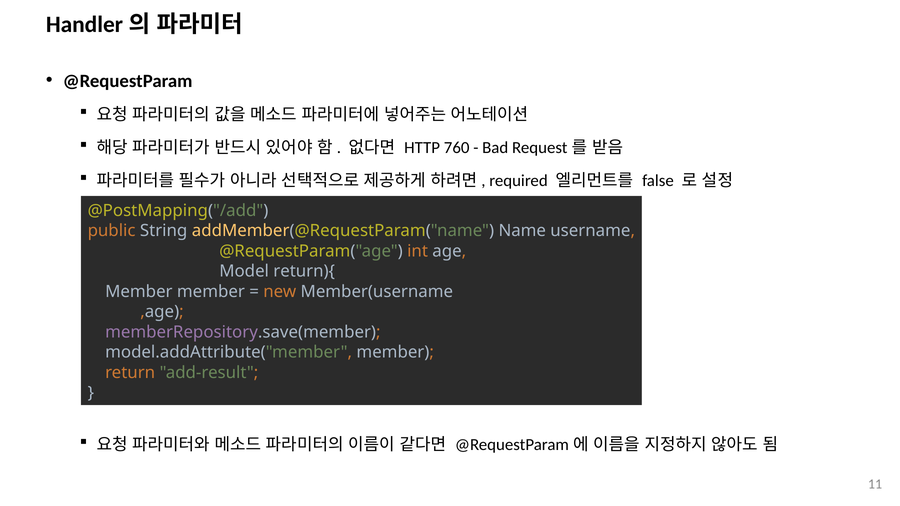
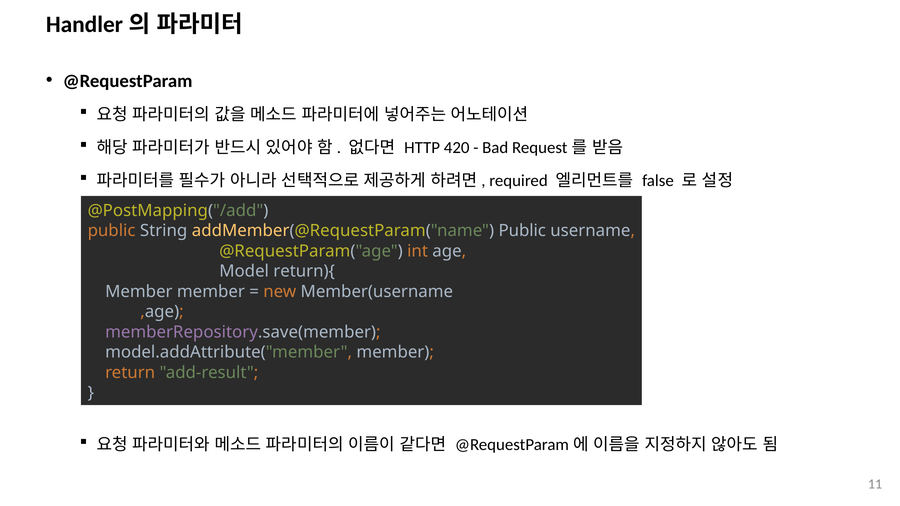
760: 760 -> 420
addMember(@RequestParam("name Name: Name -> Public
